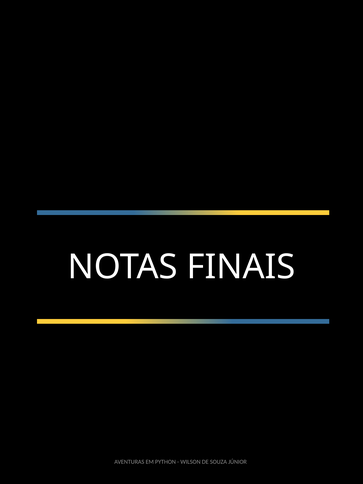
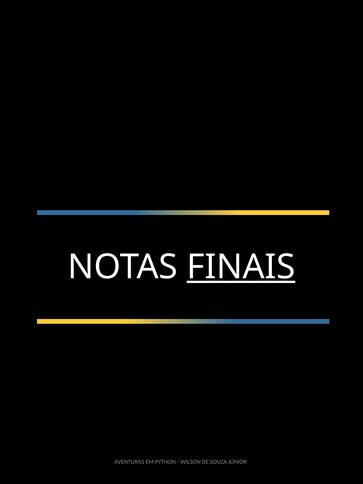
FINAIS underline: none -> present
